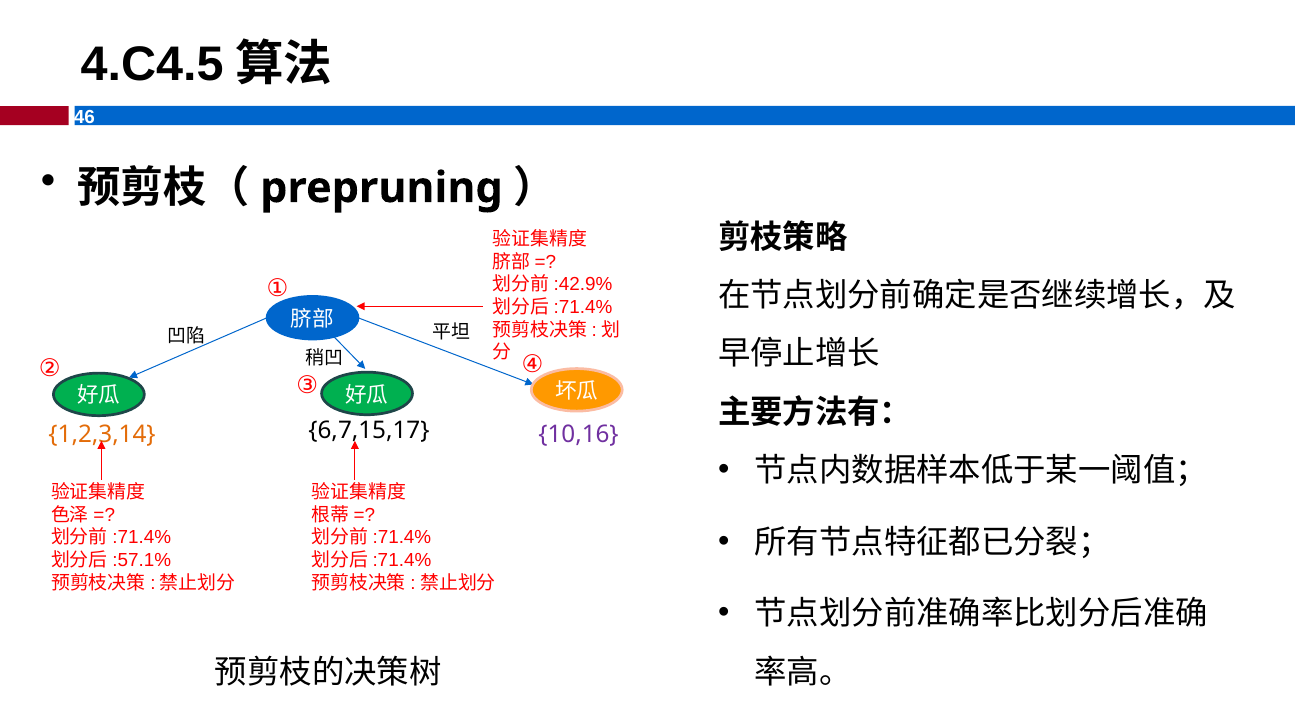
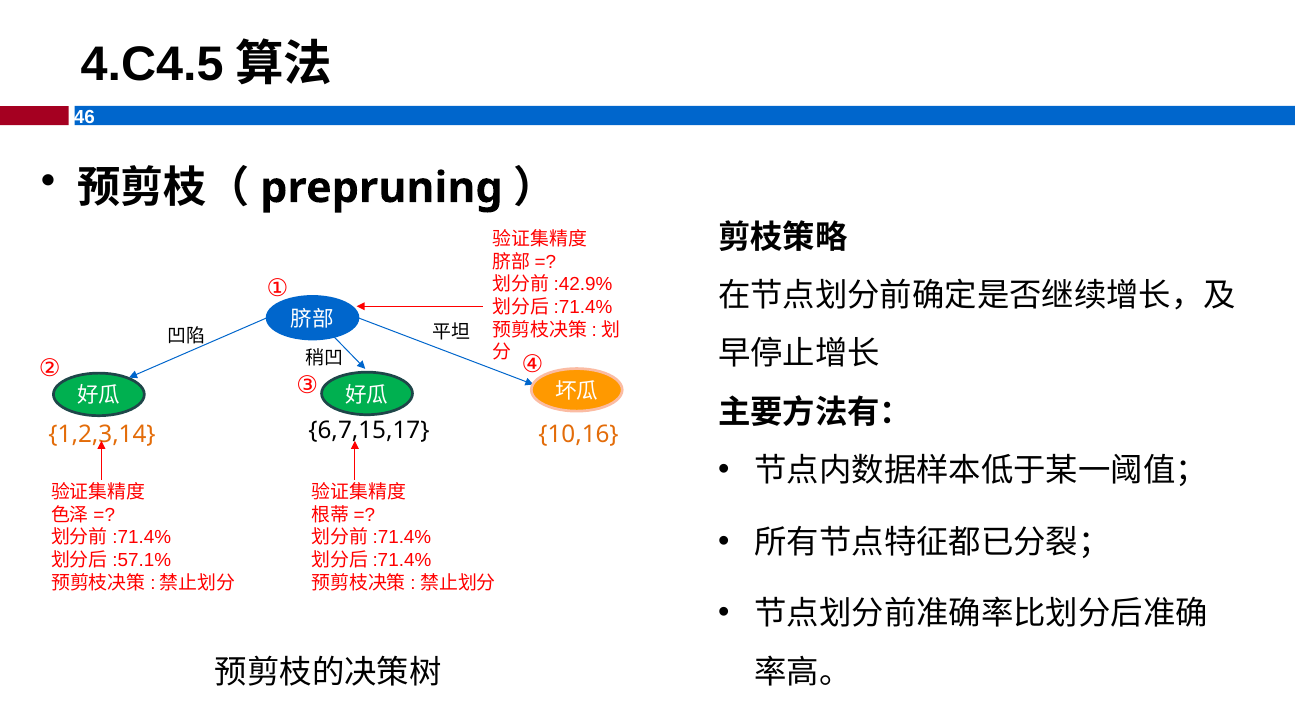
10,16 colour: purple -> orange
